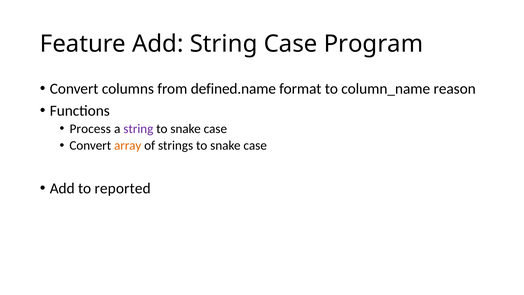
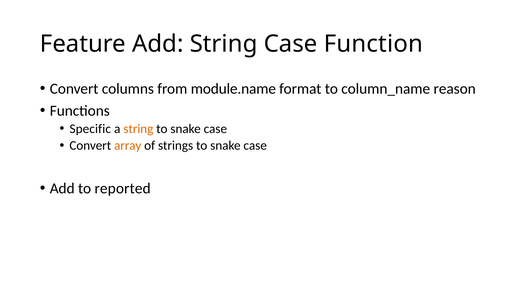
Program: Program -> Function
defined.name: defined.name -> module.name
Process: Process -> Specific
string at (138, 129) colour: purple -> orange
